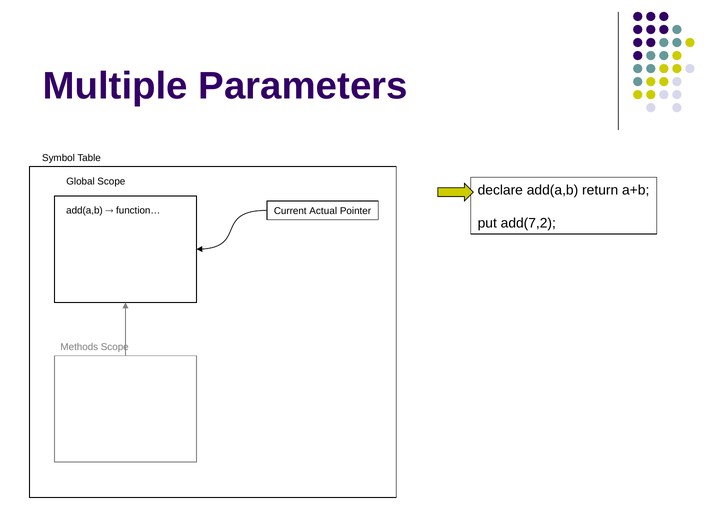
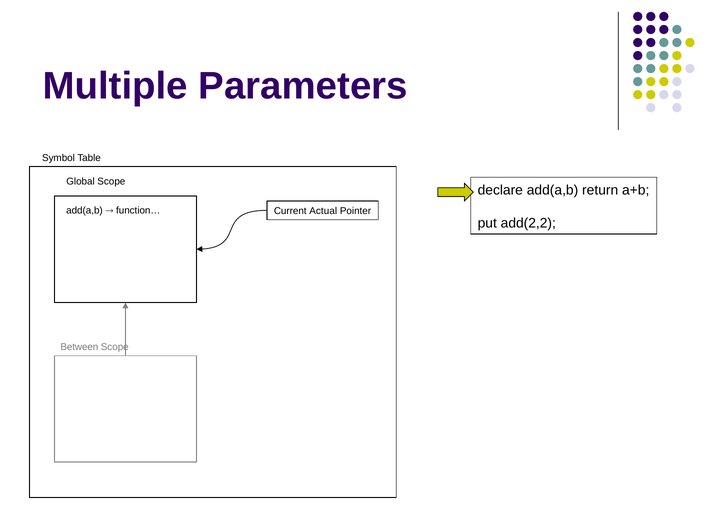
add(7,2: add(7,2 -> add(2,2
Methods: Methods -> Between
